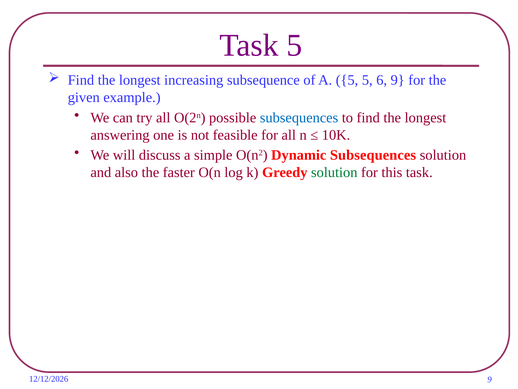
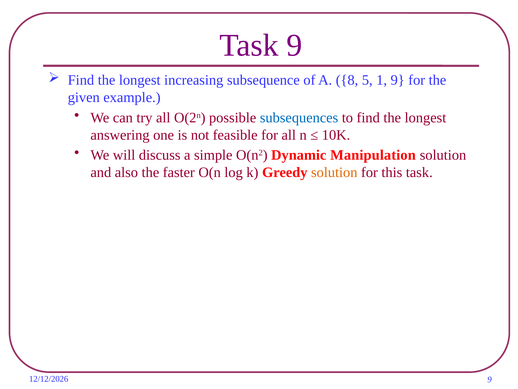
Task 5: 5 -> 9
A 5: 5 -> 8
6: 6 -> 1
Dynamic Subsequences: Subsequences -> Manipulation
solution at (334, 172) colour: green -> orange
